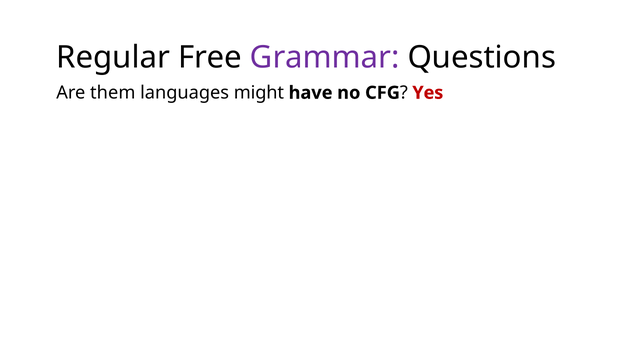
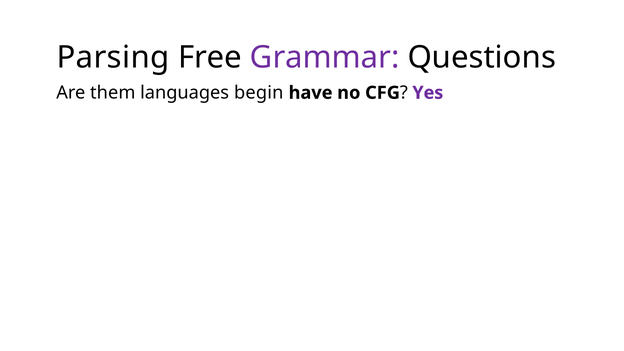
Regular: Regular -> Parsing
might: might -> begin
Yes colour: red -> purple
